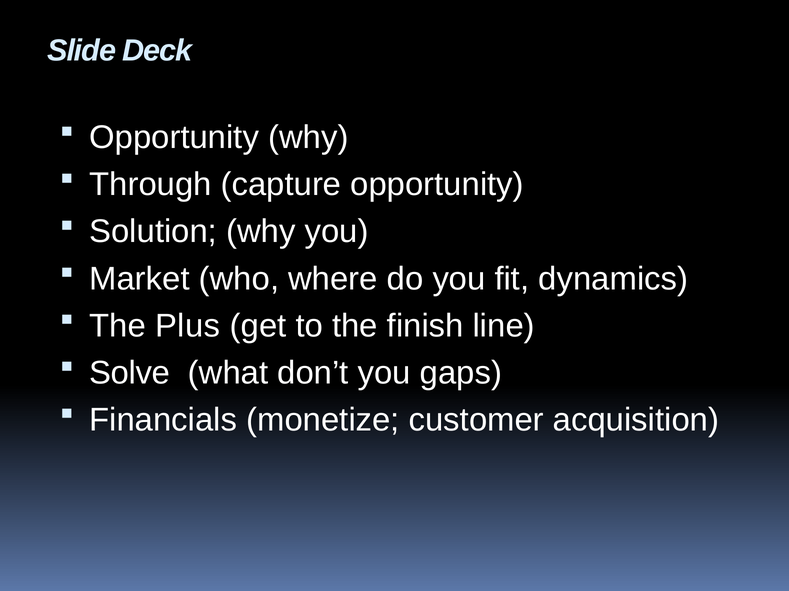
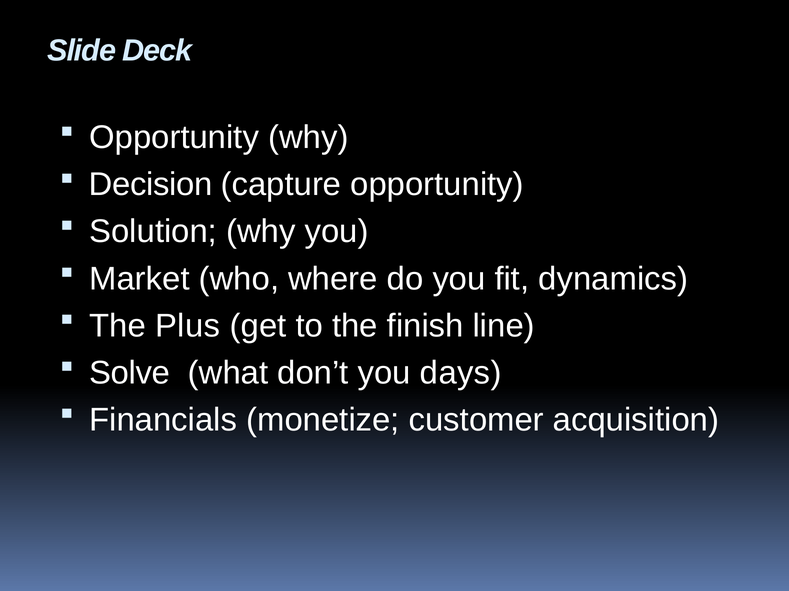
Through: Through -> Decision
gaps: gaps -> days
